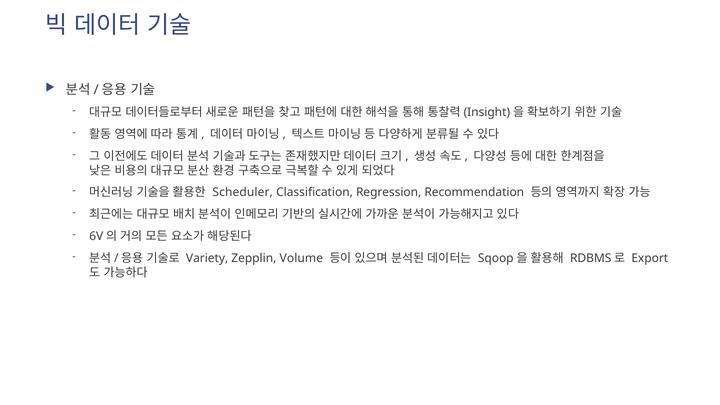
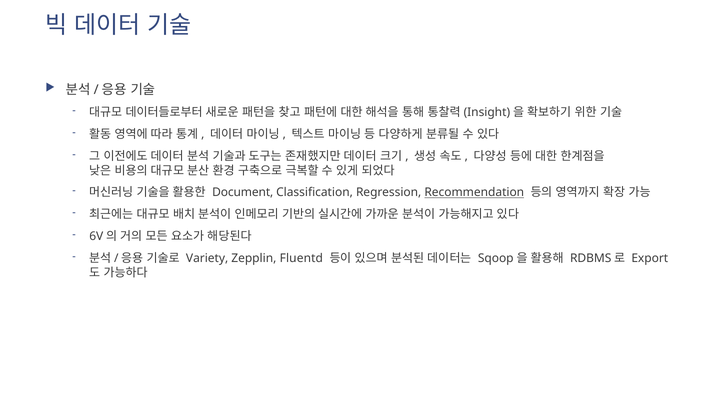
Scheduler: Scheduler -> Document
Recommendation underline: none -> present
Volume: Volume -> Fluentd
